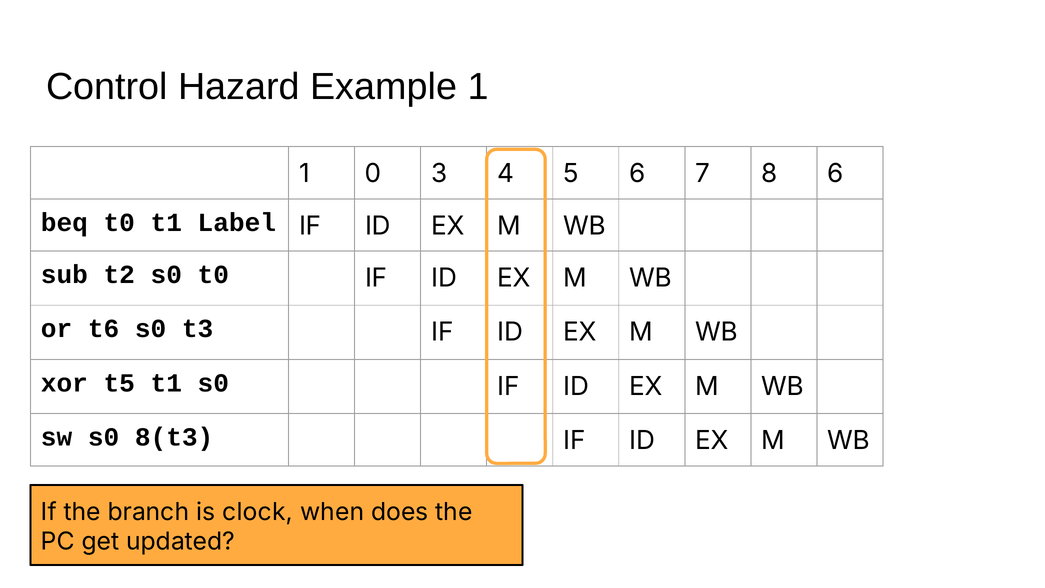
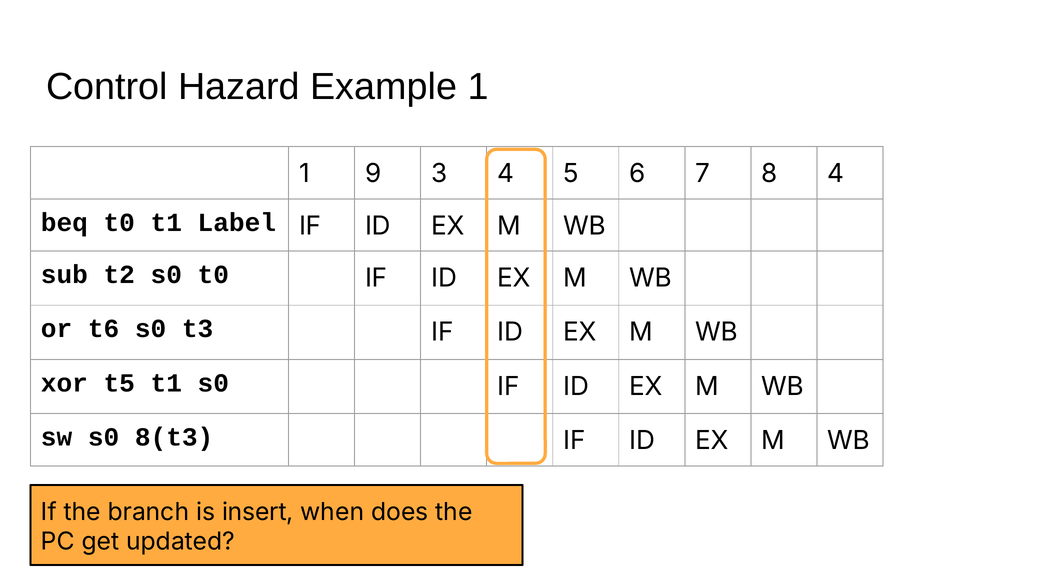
0: 0 -> 9
8 6: 6 -> 4
clock: clock -> insert
